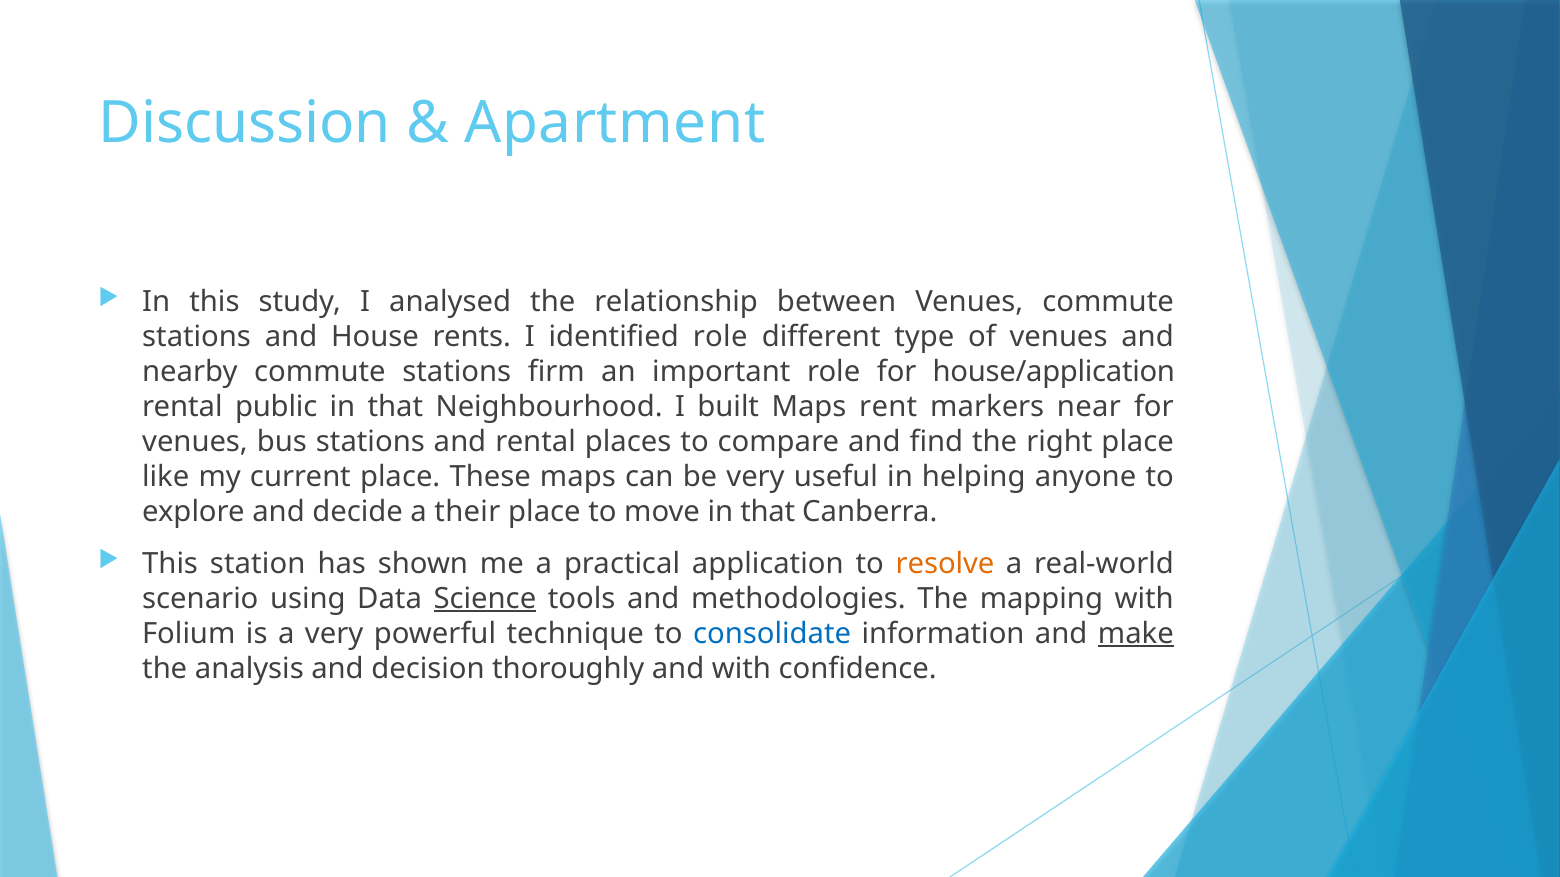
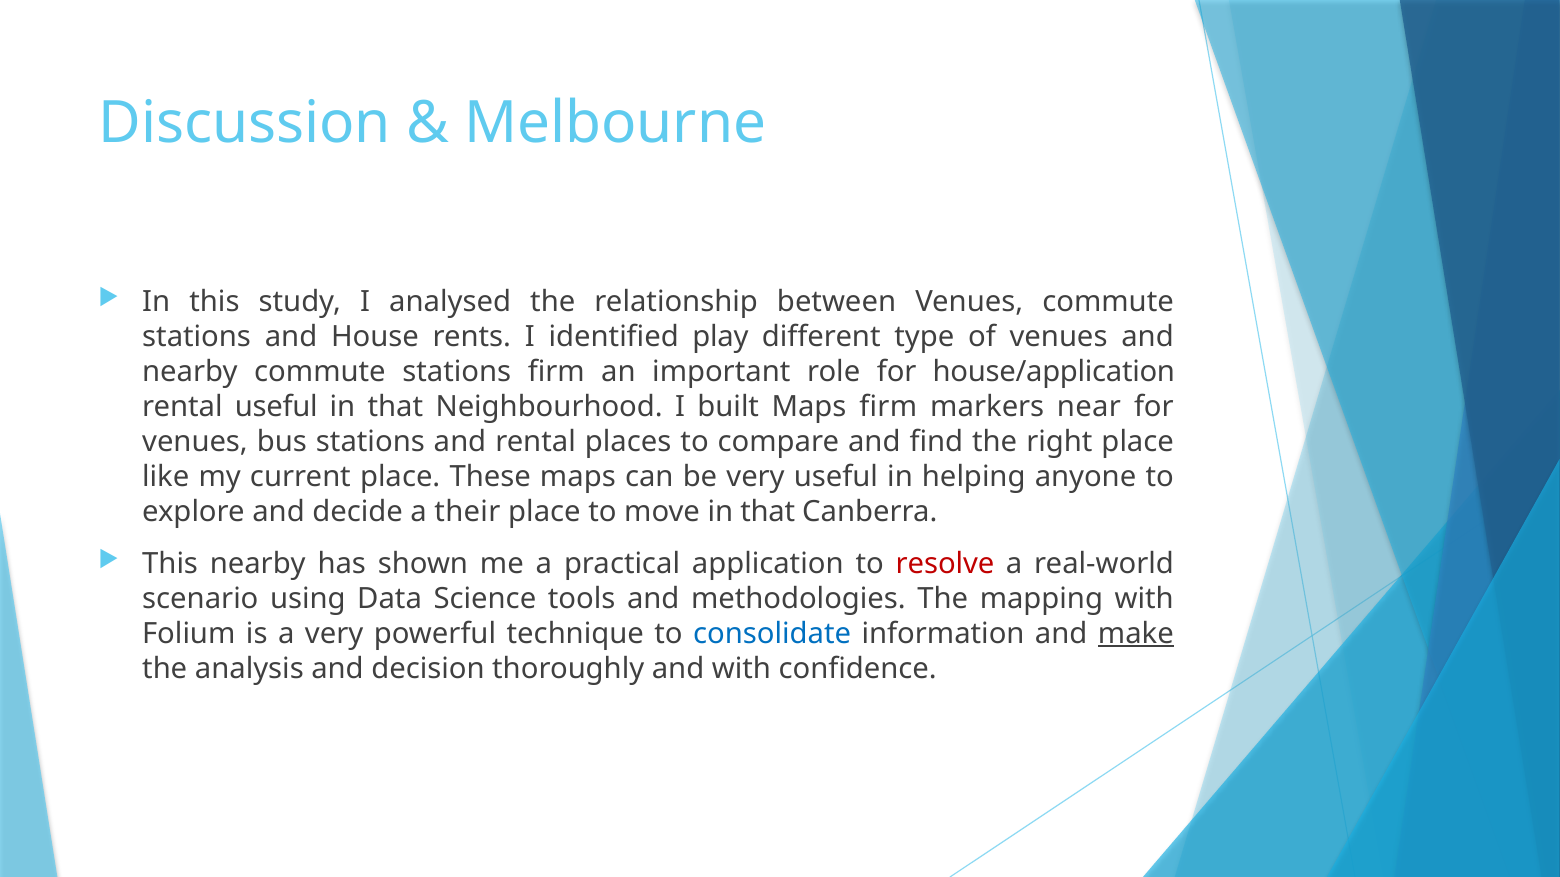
Apartment: Apartment -> Melbourne
identified role: role -> play
rental public: public -> useful
Maps rent: rent -> firm
This station: station -> nearby
resolve colour: orange -> red
Science underline: present -> none
